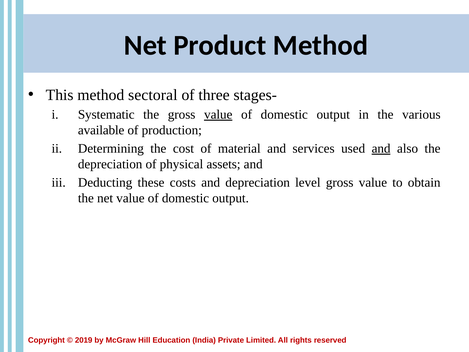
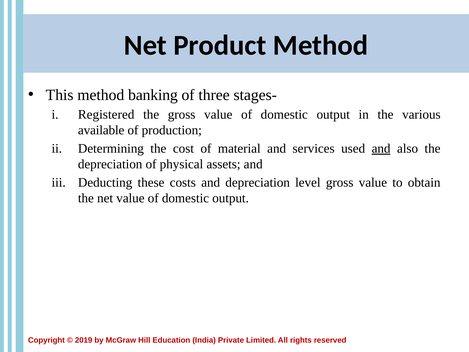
sectoral: sectoral -> banking
Systematic: Systematic -> Registered
value at (218, 115) underline: present -> none
